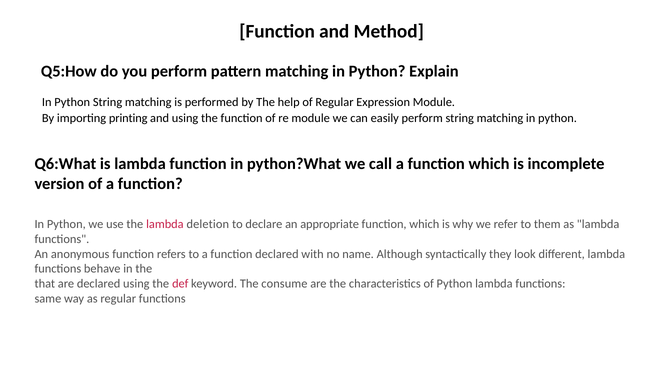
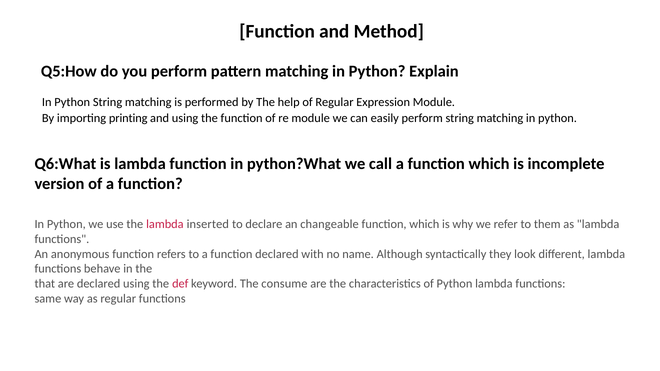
deletion: deletion -> inserted
appropriate: appropriate -> changeable
